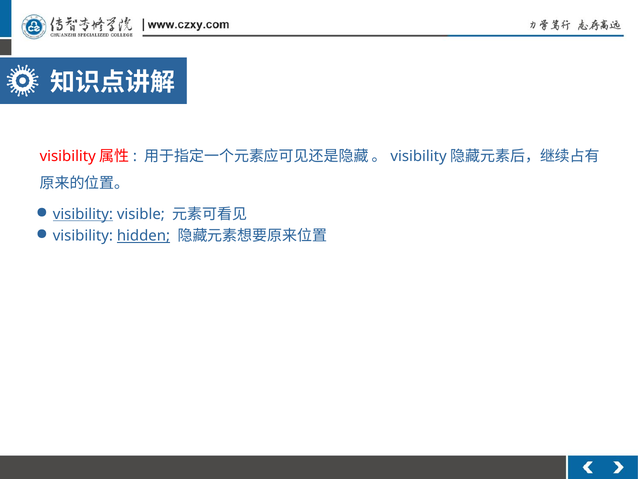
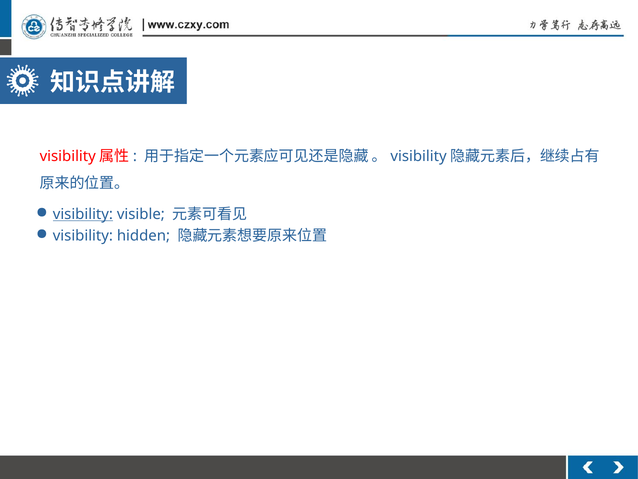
hidden underline: present -> none
